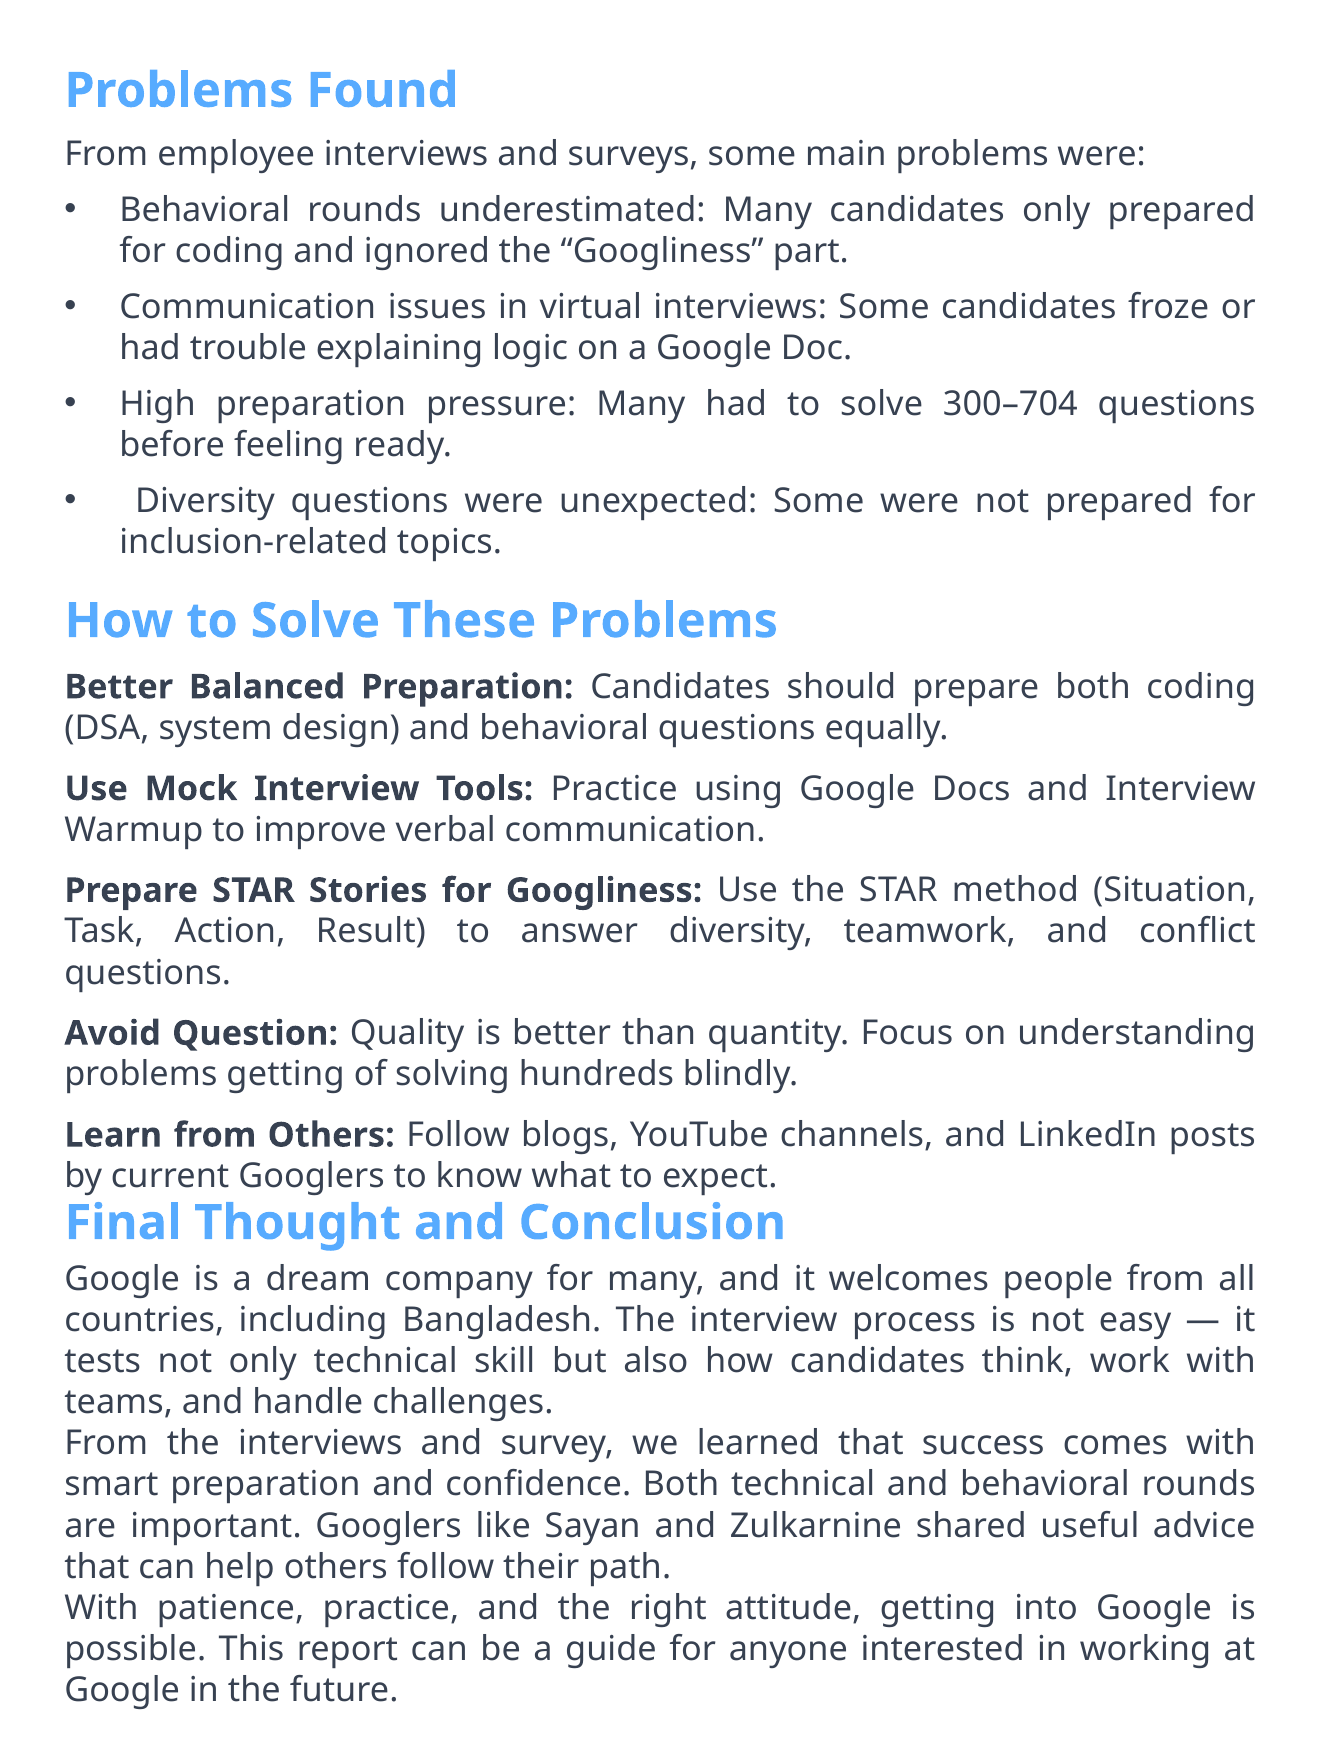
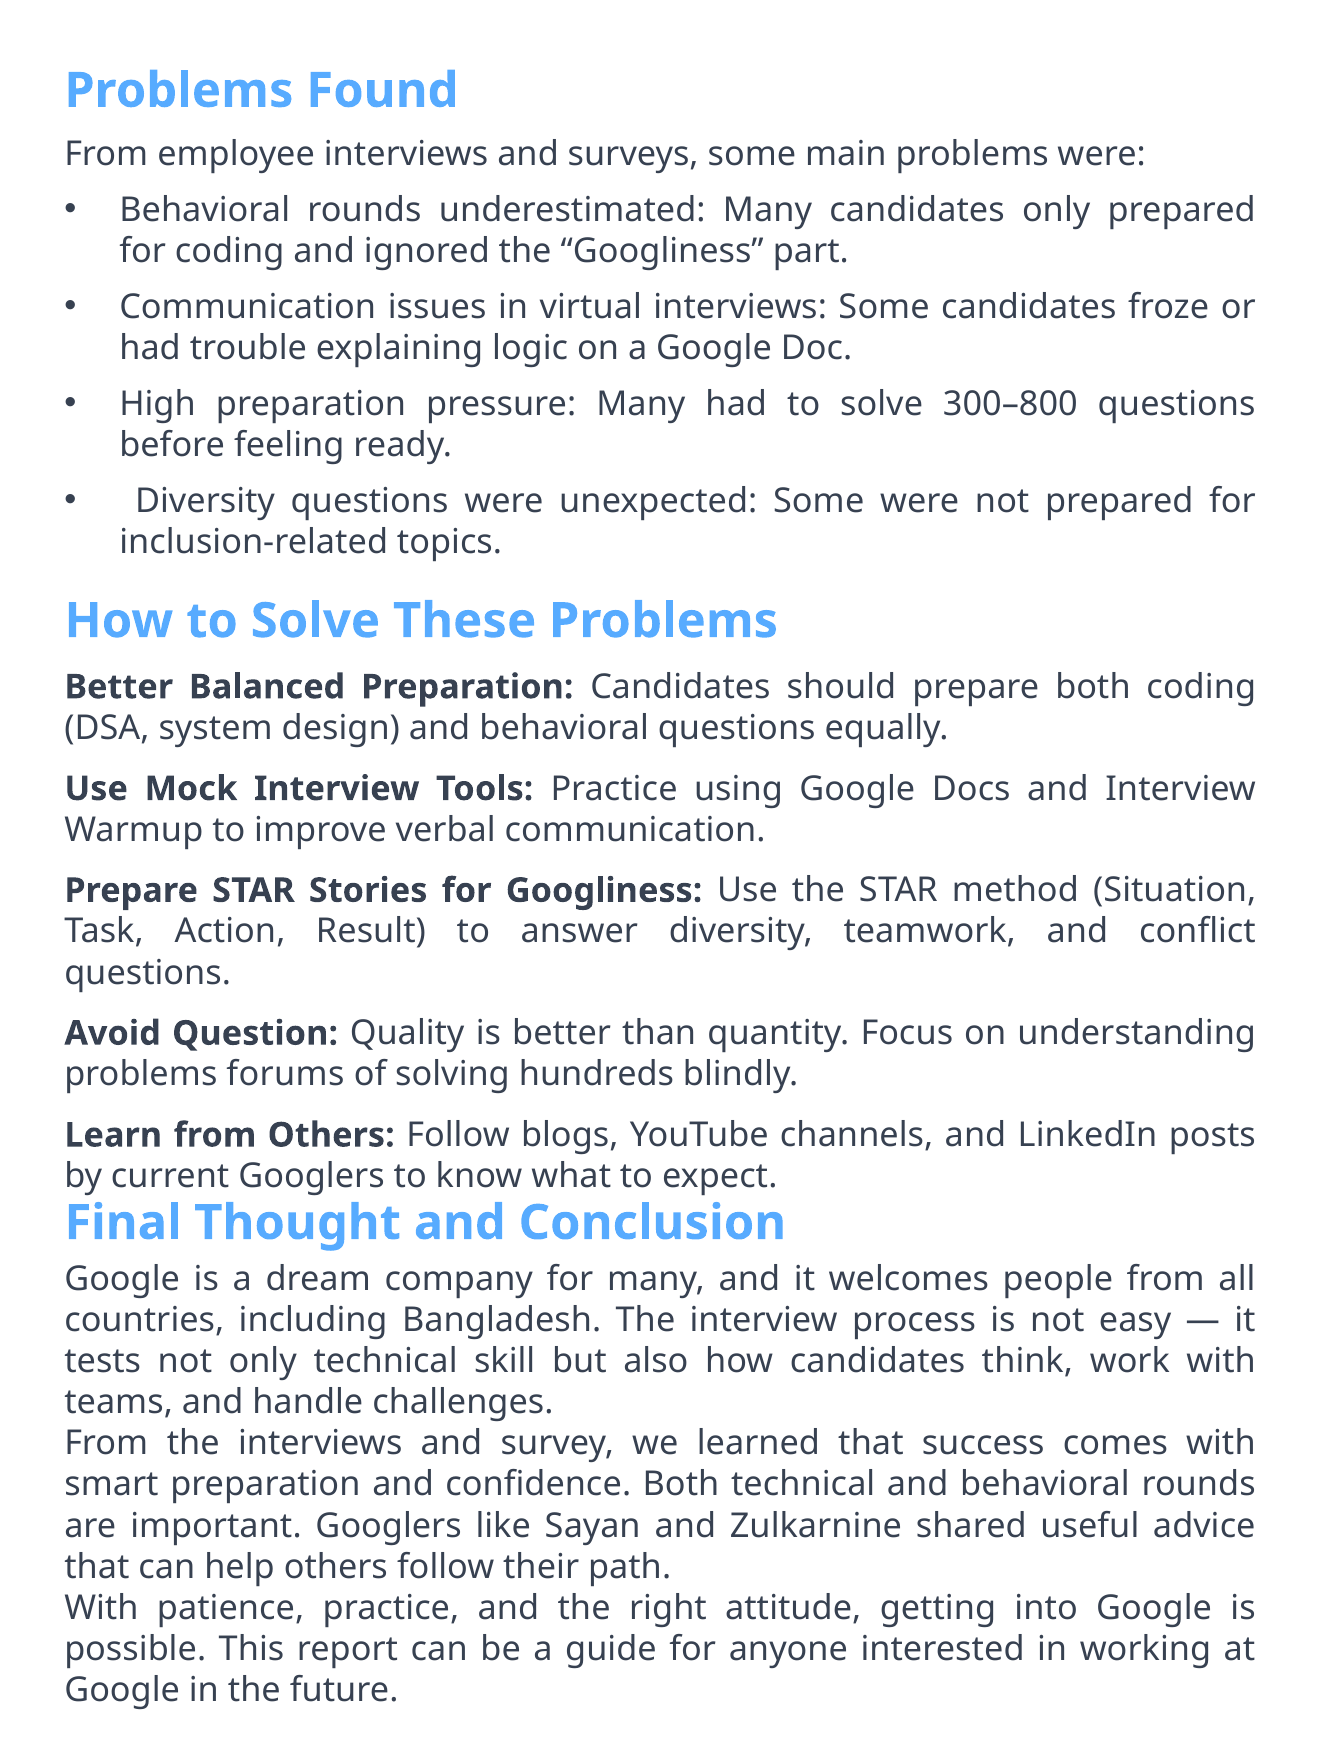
300–704: 300–704 -> 300–800
problems getting: getting -> forums
